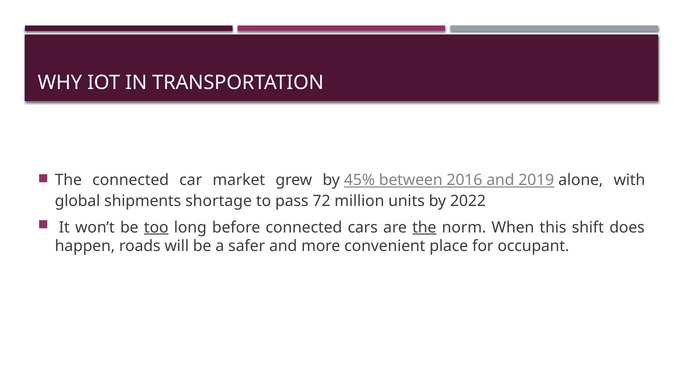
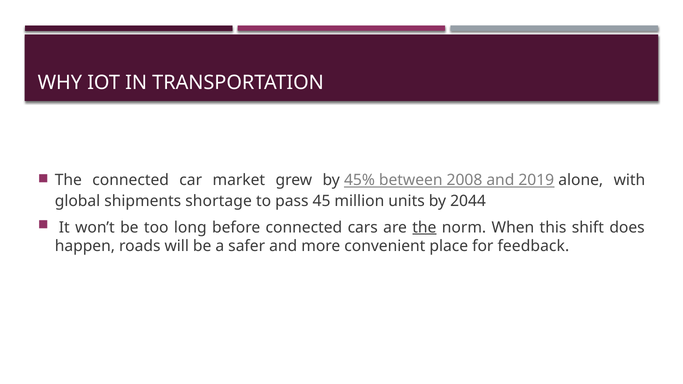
2016: 2016 -> 2008
72: 72 -> 45
2022: 2022 -> 2044
too underline: present -> none
occupant: occupant -> feedback
